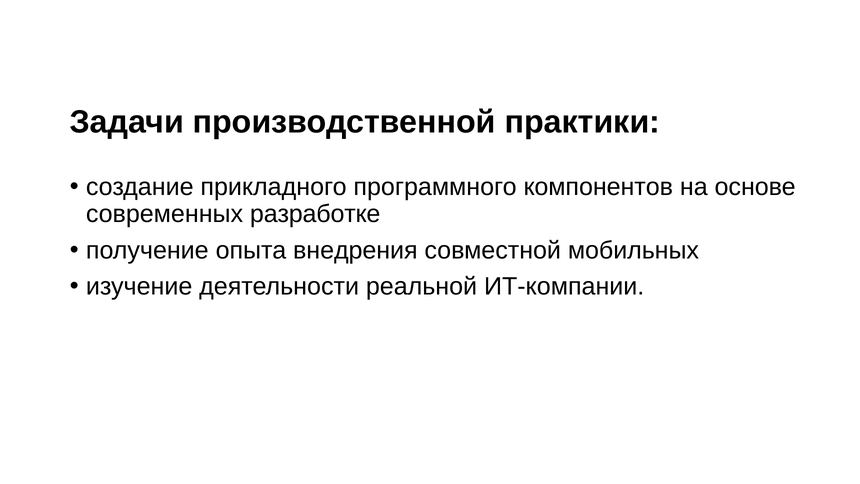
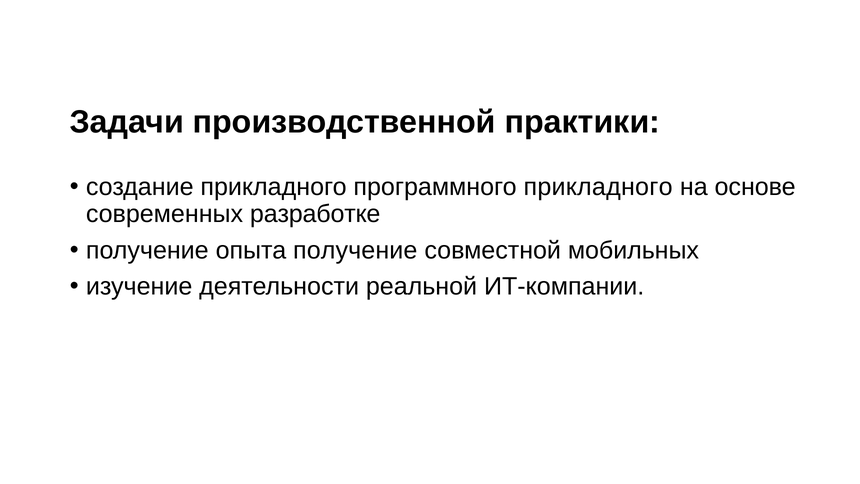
программного компонентов: компонентов -> прикладного
опыта внедрения: внедрения -> получение
